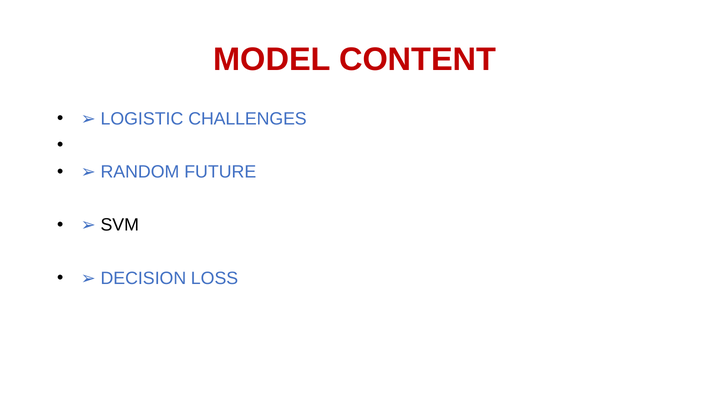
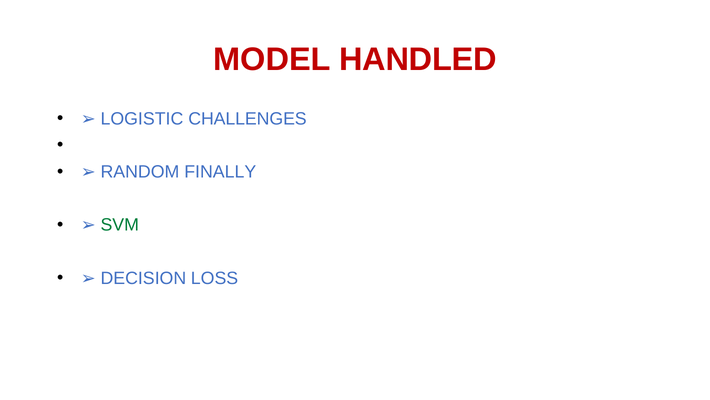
CONTENT: CONTENT -> HANDLED
FUTURE: FUTURE -> FINALLY
SVM colour: black -> green
